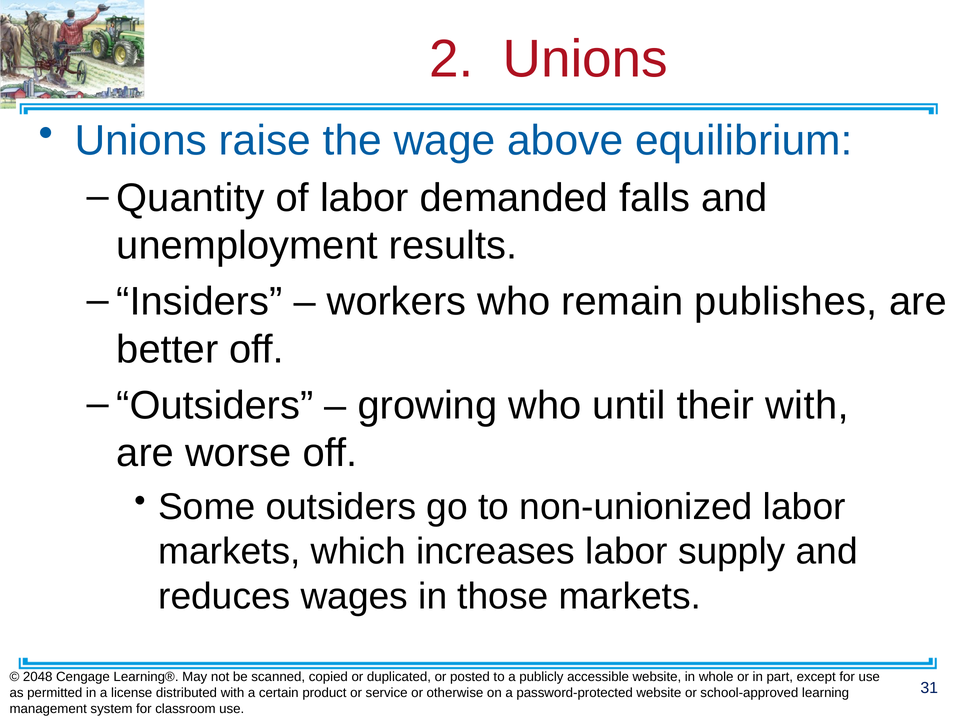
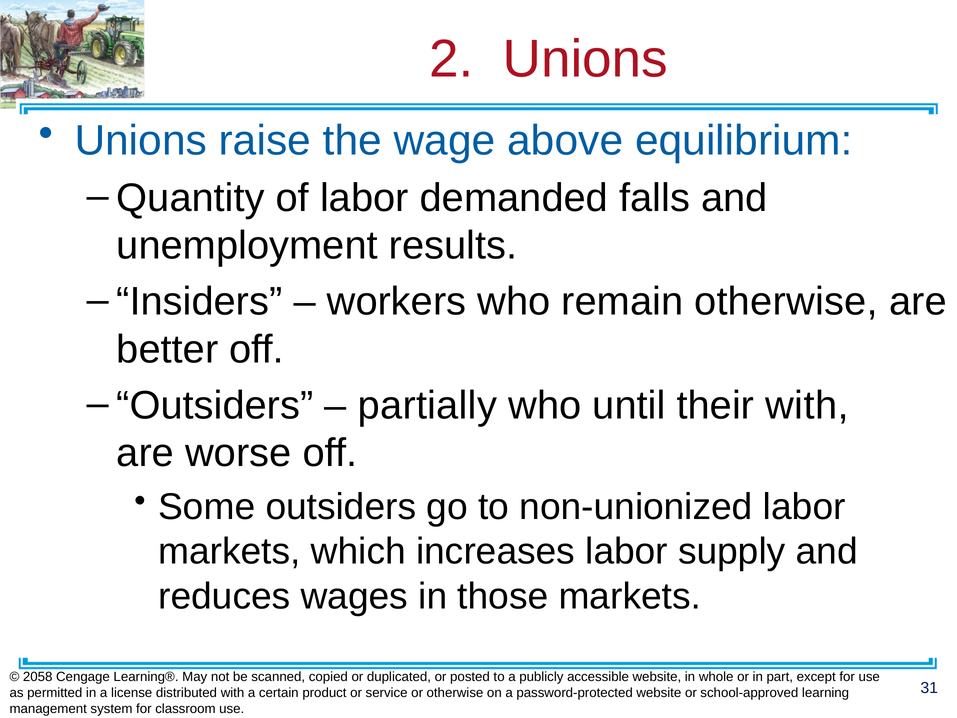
remain publishes: publishes -> otherwise
growing: growing -> partially
2048: 2048 -> 2058
